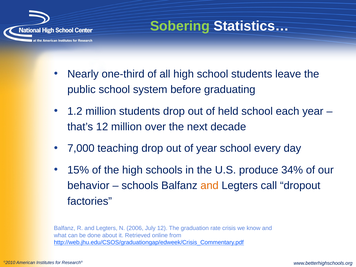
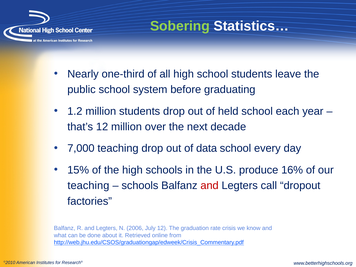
of year: year -> data
34%: 34% -> 16%
behavior at (88, 186): behavior -> teaching
and at (210, 186) colour: orange -> red
